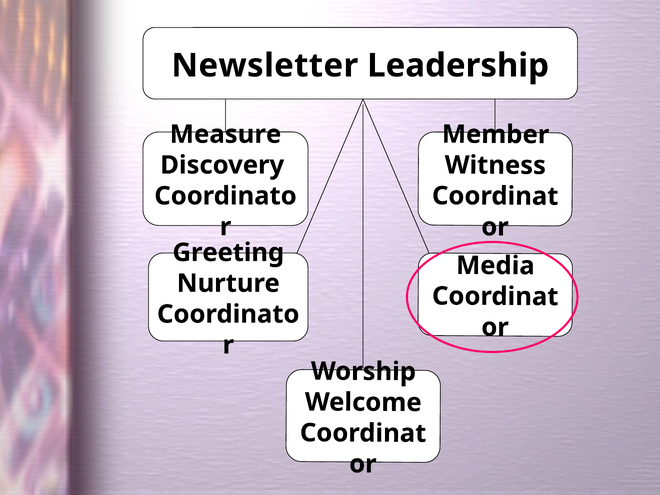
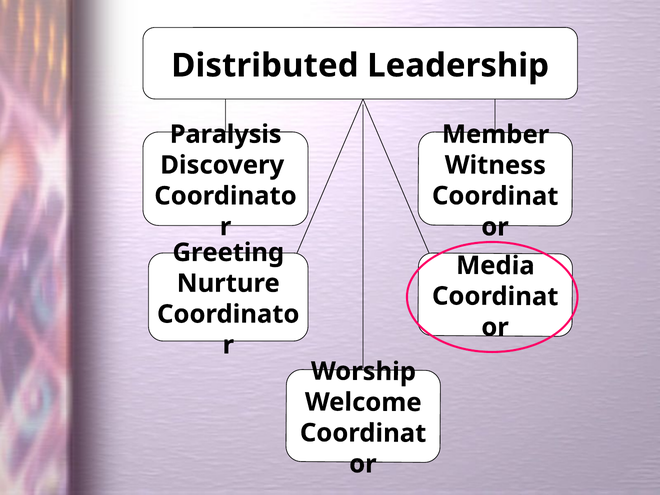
Newsletter: Newsletter -> Distributed
Measure: Measure -> Paralysis
